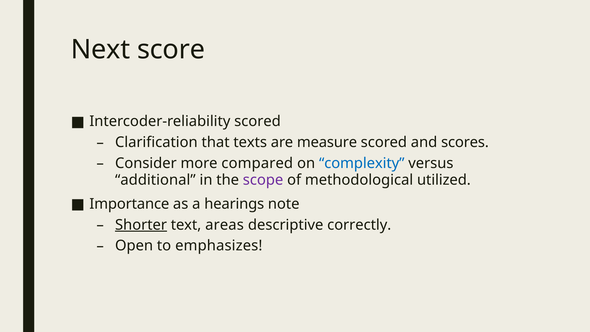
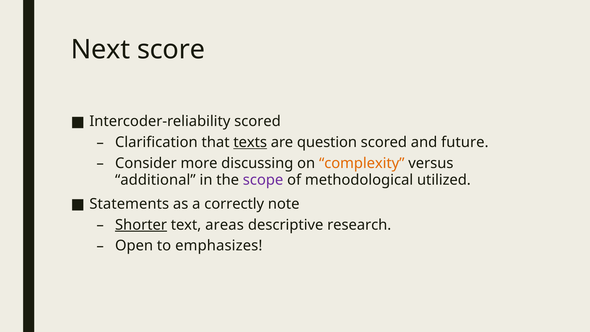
texts underline: none -> present
measure: measure -> question
scores: scores -> future
compared: compared -> discussing
complexity colour: blue -> orange
Importance: Importance -> Statements
hearings: hearings -> correctly
correctly: correctly -> research
